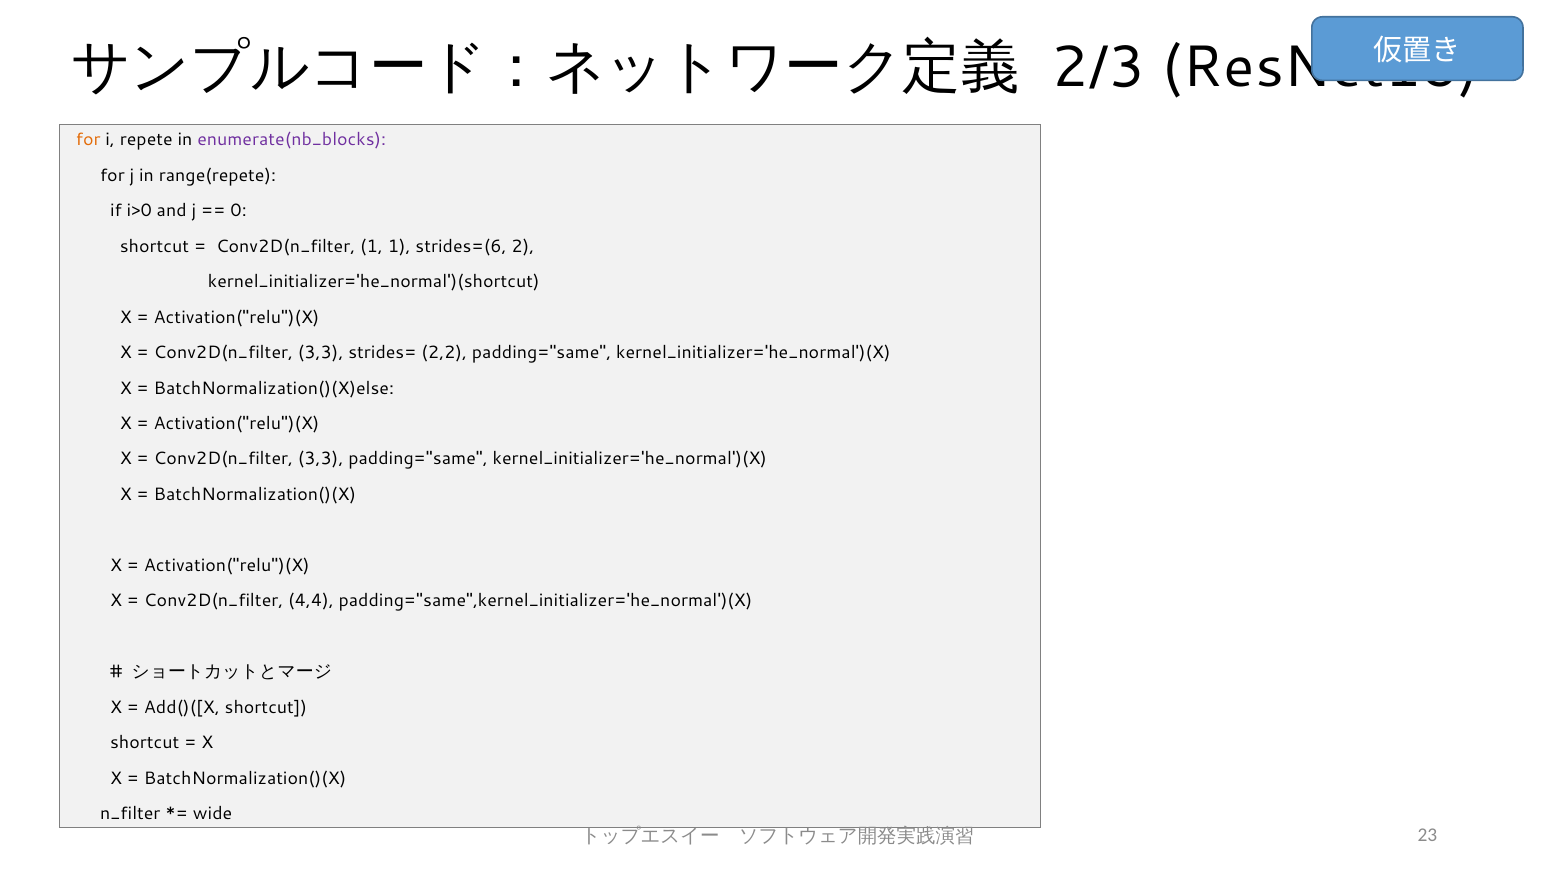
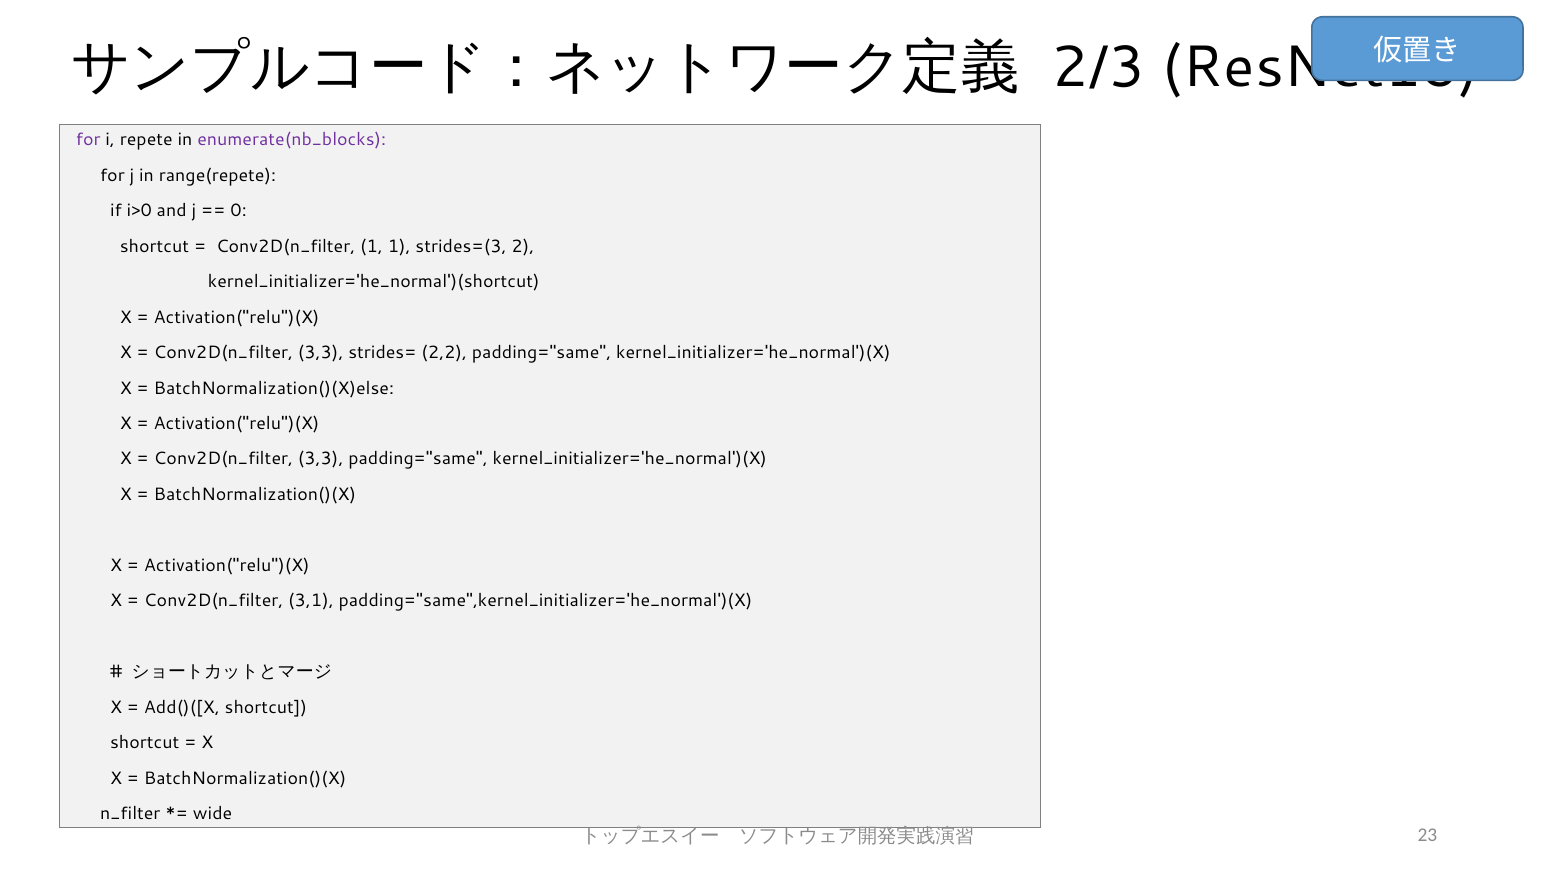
for at (88, 140) colour: orange -> purple
strides=(6: strides=(6 -> strides=(3
4,4: 4,4 -> 3,1
